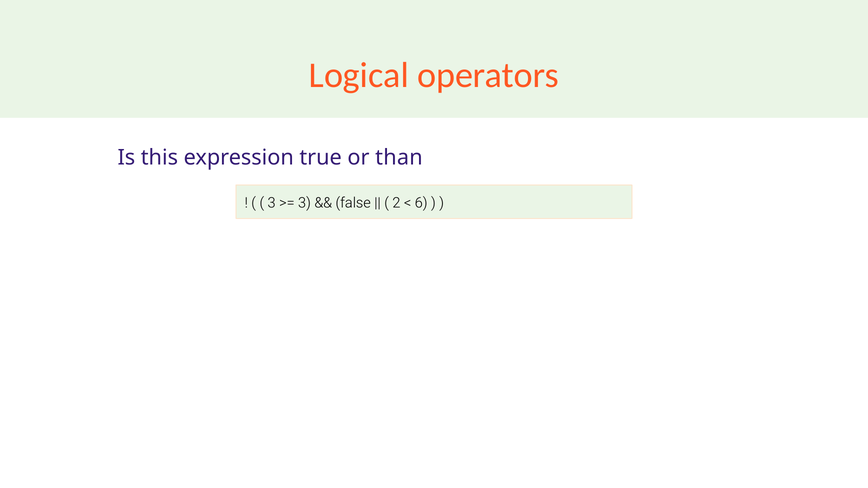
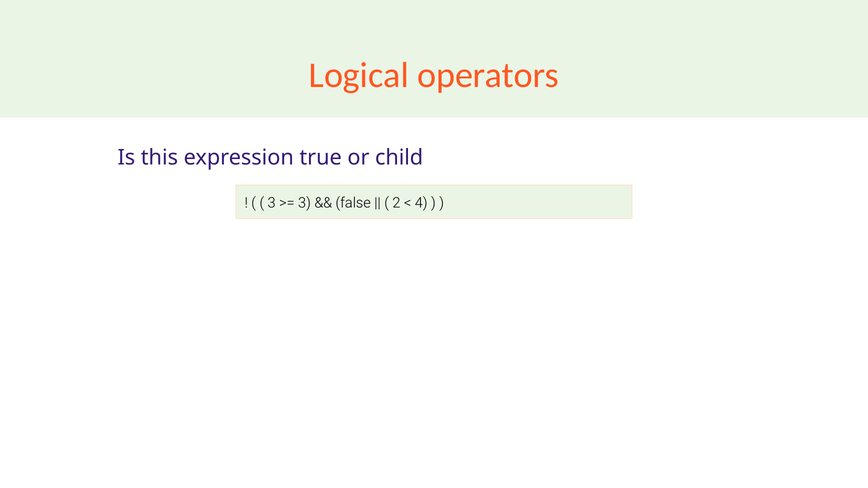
than: than -> child
6: 6 -> 4
